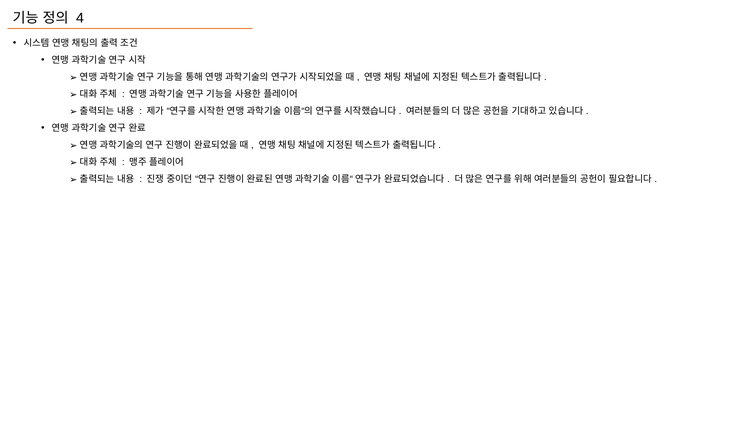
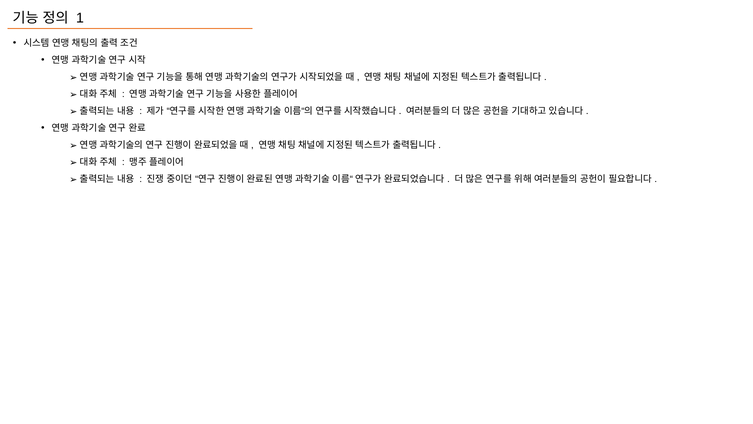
4: 4 -> 1
